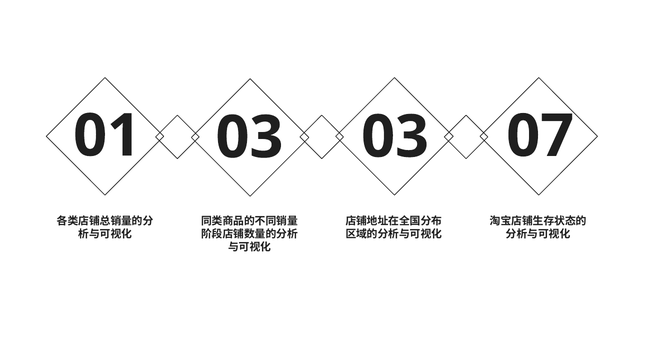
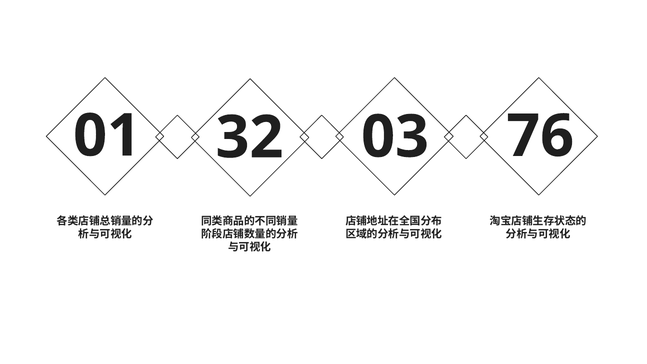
01 03: 03 -> 32
07: 07 -> 76
